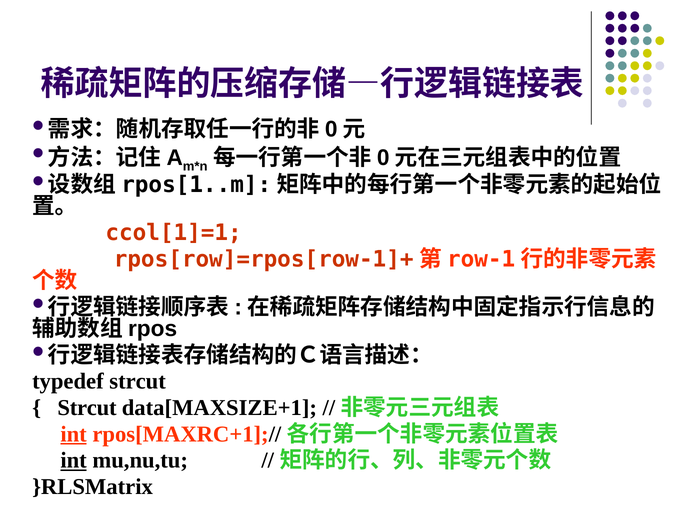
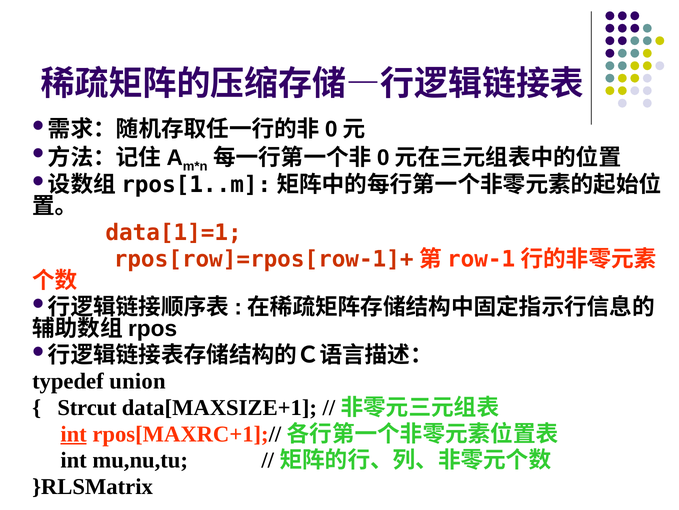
ccol[1]=1: ccol[1]=1 -> data[1]=1
typedef strcut: strcut -> union
int at (74, 460) underline: present -> none
